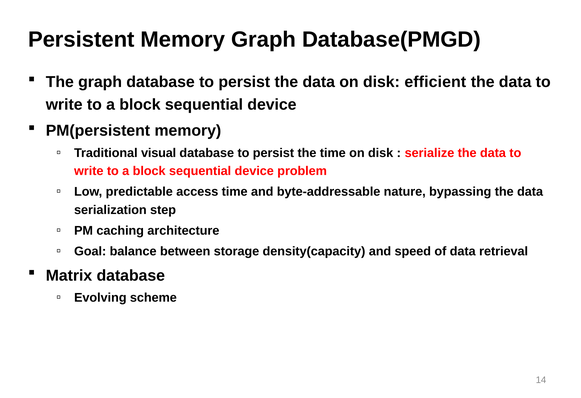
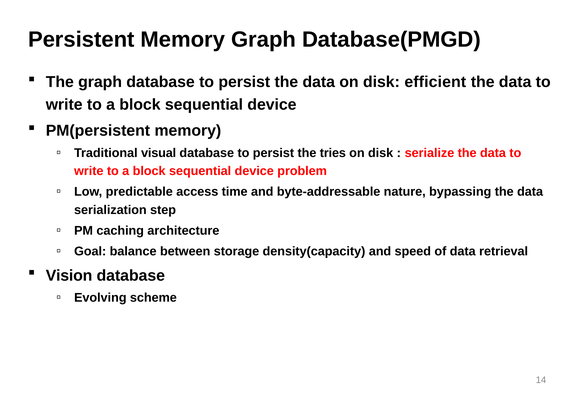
the time: time -> tries
Matrix: Matrix -> Vision
